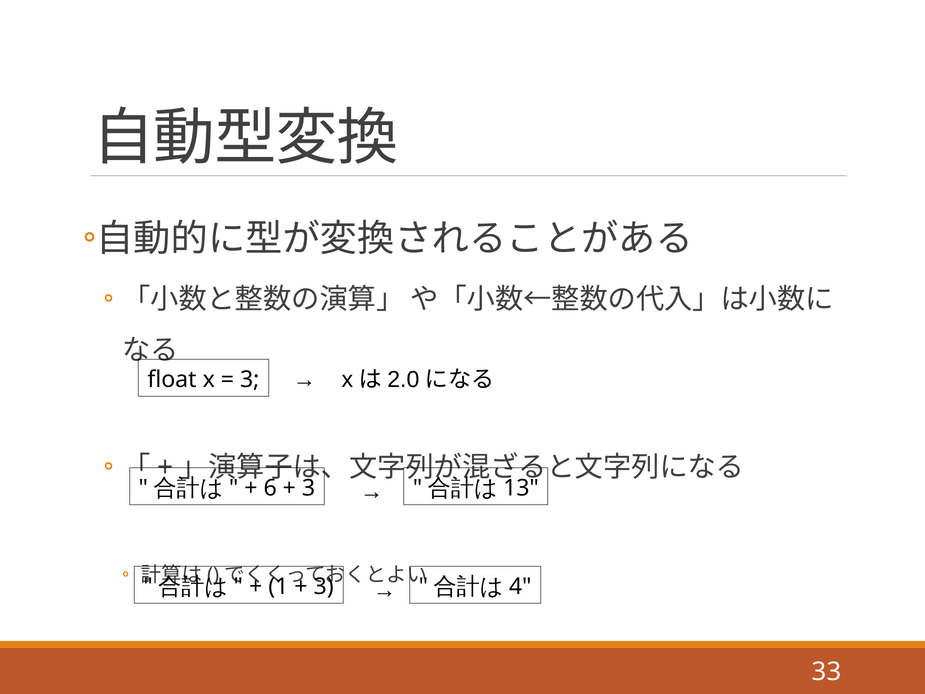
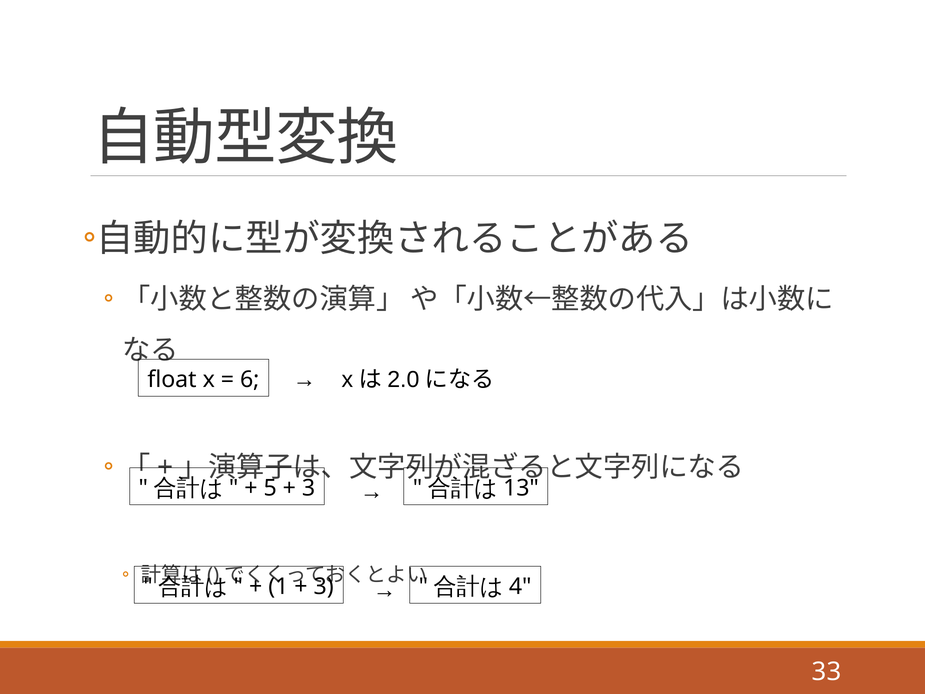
3 at (250, 379): 3 -> 6
6: 6 -> 5
